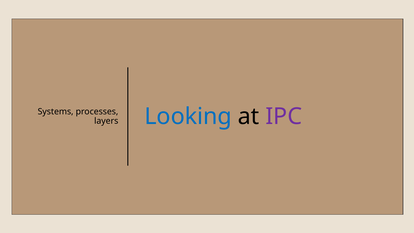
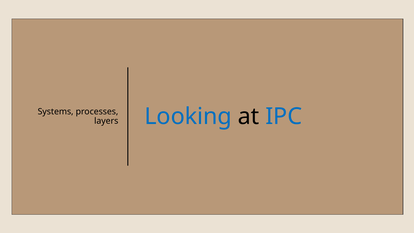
IPC colour: purple -> blue
